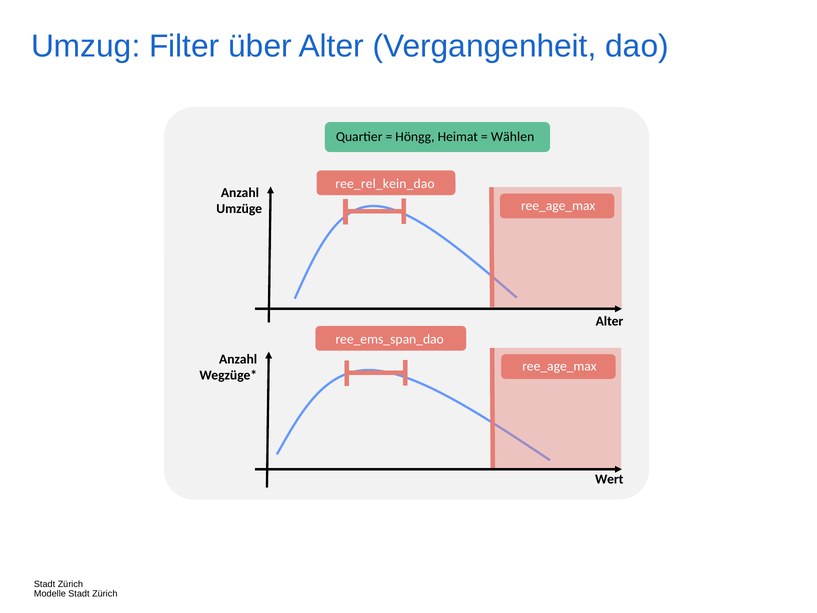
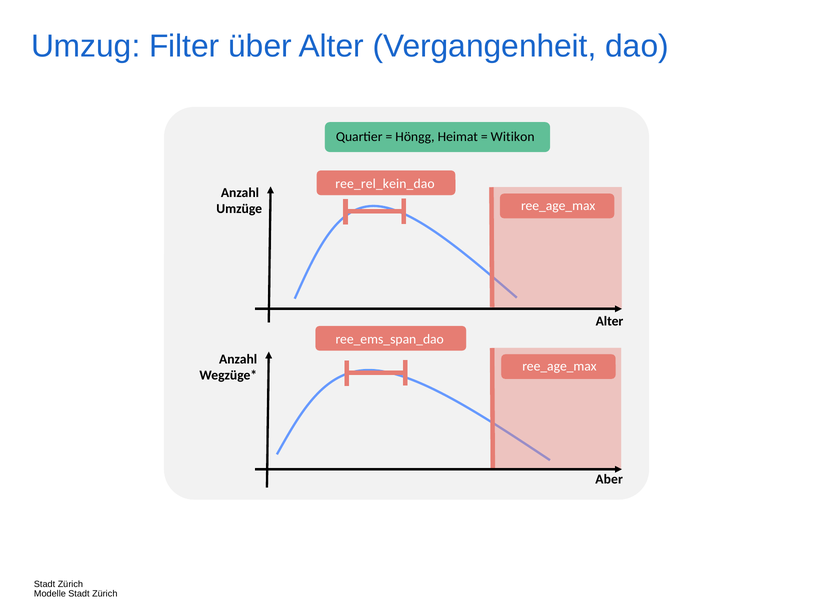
Wählen: Wählen -> Witikon
Wert: Wert -> Aber
